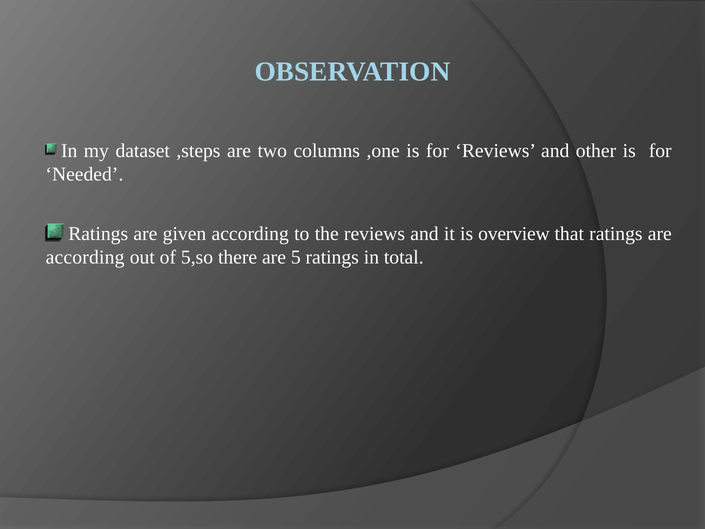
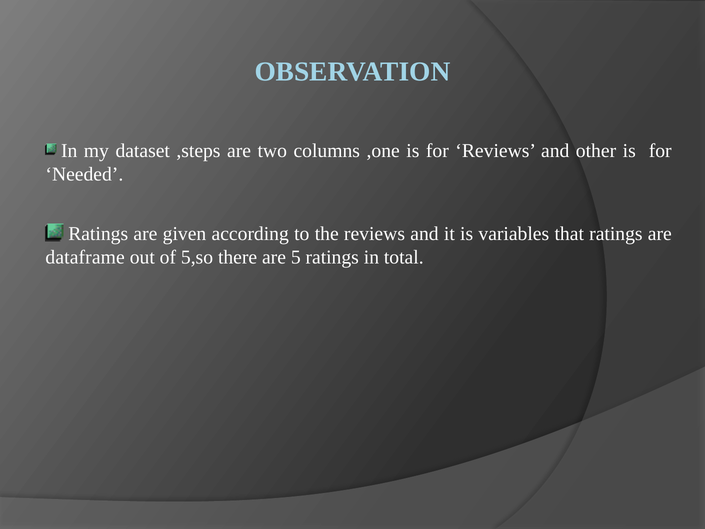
overview: overview -> variables
according at (85, 257): according -> dataframe
